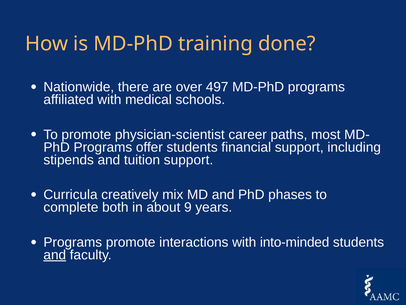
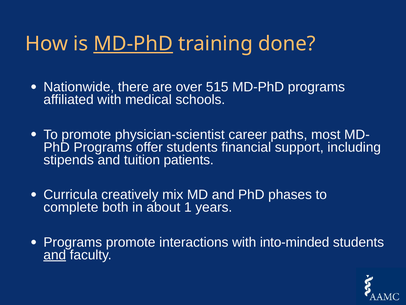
MD-PhD at (133, 44) underline: none -> present
497: 497 -> 515
tuition support: support -> patients
9: 9 -> 1
